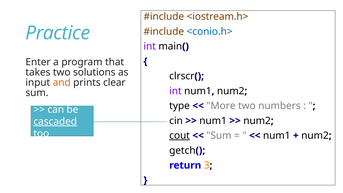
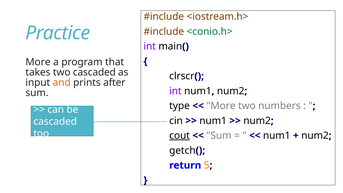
<conio.h> colour: blue -> green
Enter at (38, 62): Enter -> More
two solutions: solutions -> cascaded
clear: clear -> after
cascaded at (55, 122) underline: present -> none
3: 3 -> 5
